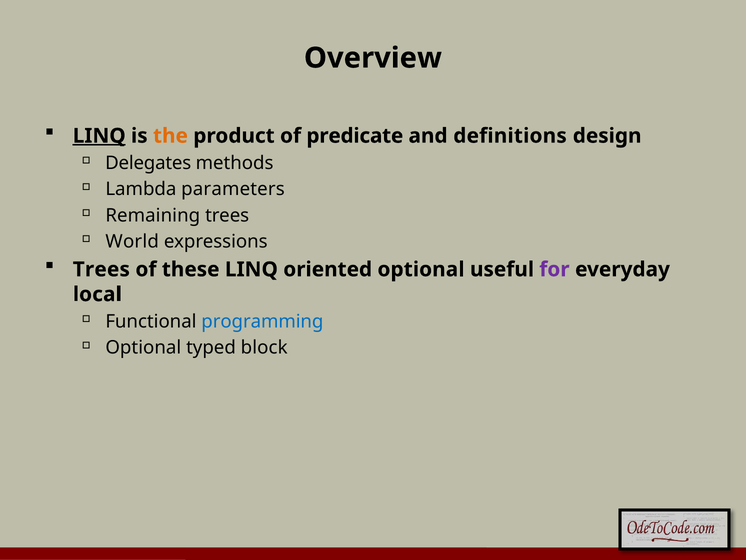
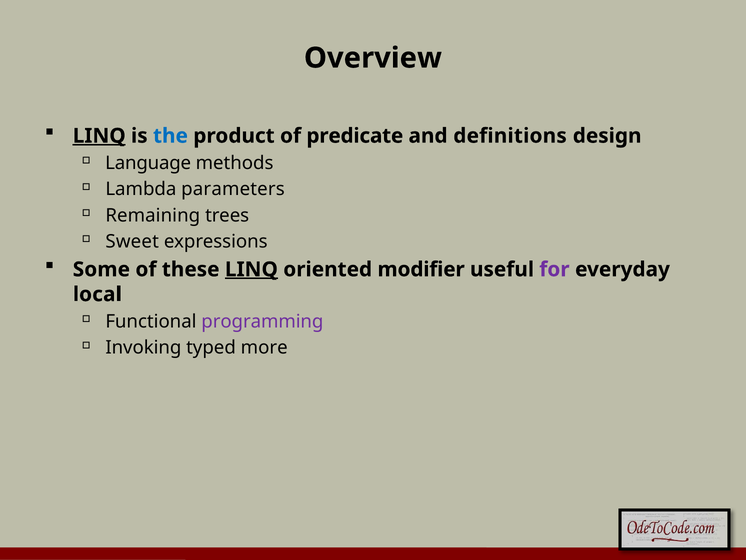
the colour: orange -> blue
Delegates: Delegates -> Language
World: World -> Sweet
Trees at (101, 269): Trees -> Some
LINQ at (251, 269) underline: none -> present
oriented optional: optional -> modifier
programming colour: blue -> purple
Optional at (143, 347): Optional -> Invoking
block: block -> more
